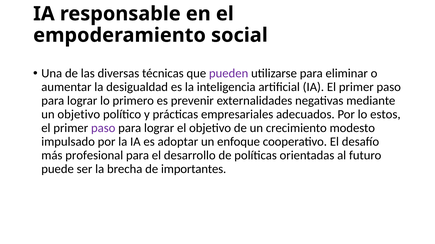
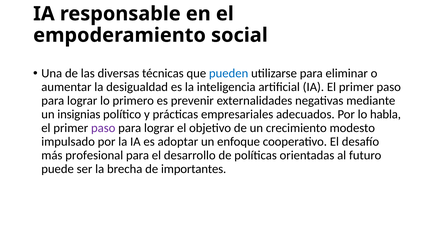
pueden colour: purple -> blue
un objetivo: objetivo -> insignias
estos: estos -> habla
